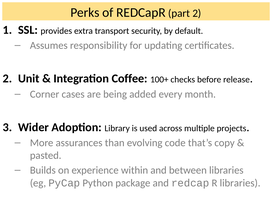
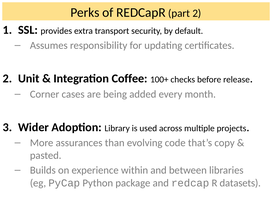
R libraries: libraries -> datasets
